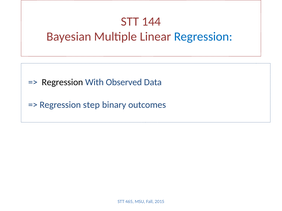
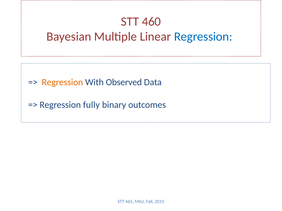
144: 144 -> 460
Regression at (62, 82) colour: black -> orange
step: step -> fully
